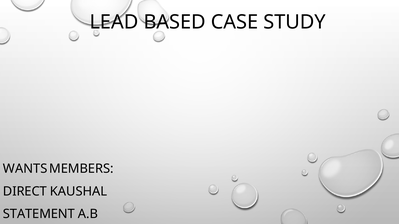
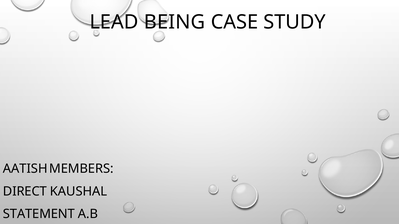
BASED: BASED -> BEING
WANTS: WANTS -> AATISH
